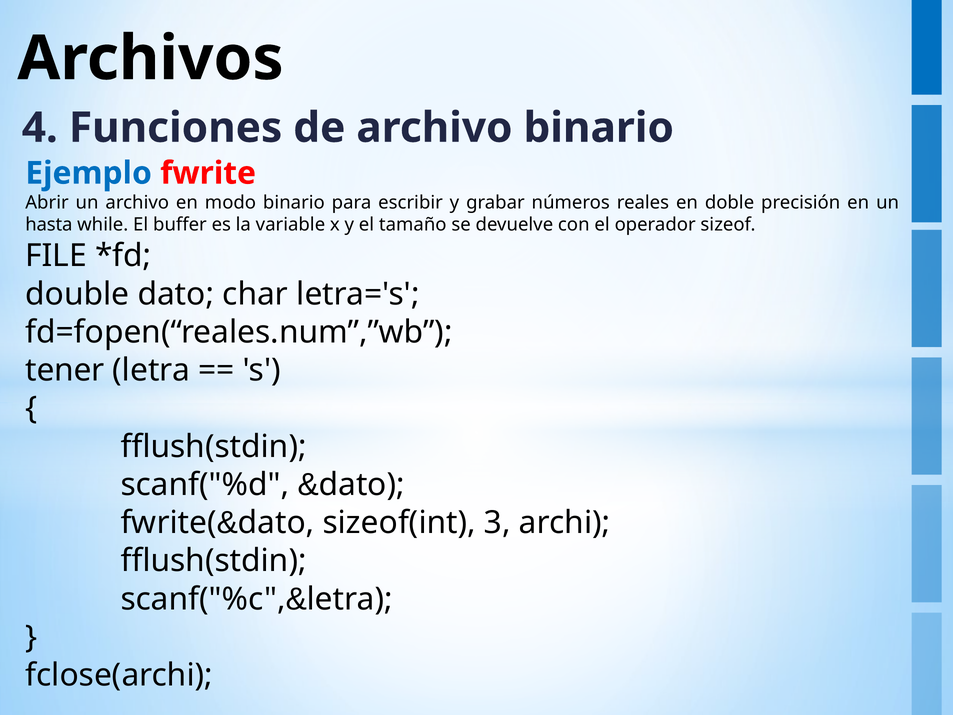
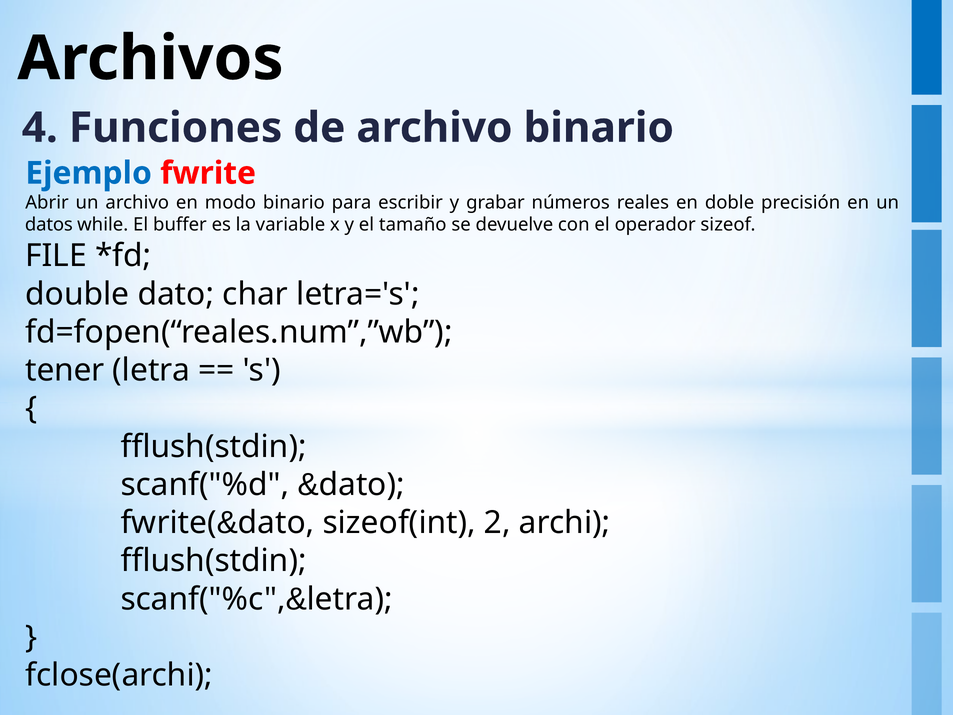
hasta: hasta -> datos
3: 3 -> 2
